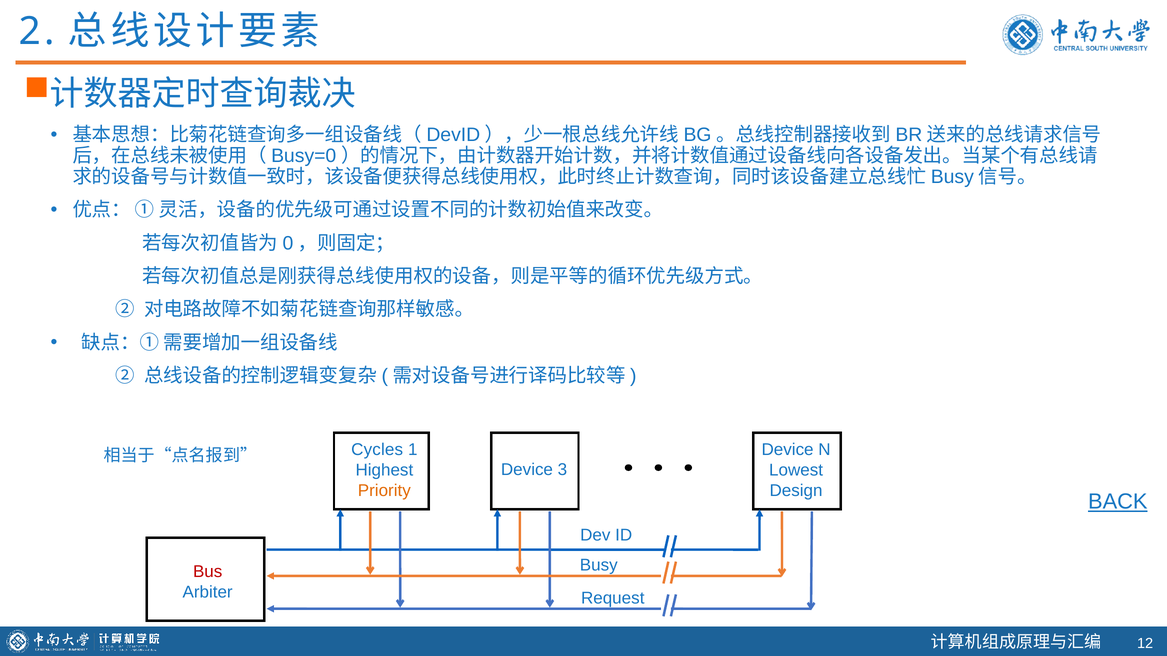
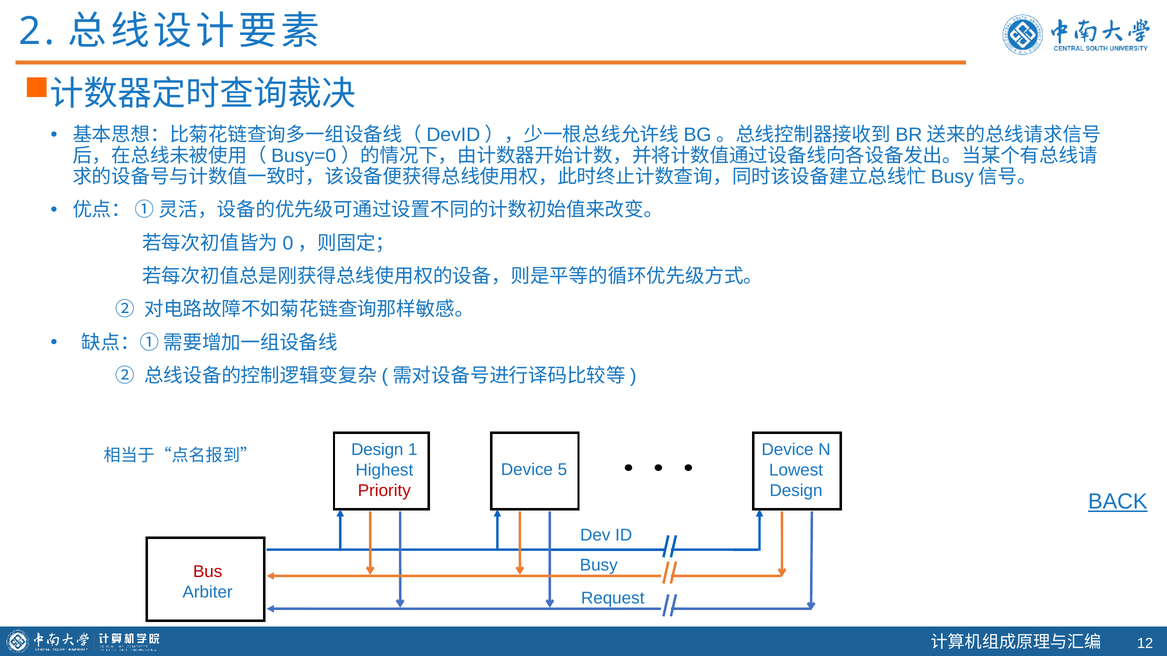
Cycles at (377, 450): Cycles -> Design
3: 3 -> 5
Priority colour: orange -> red
